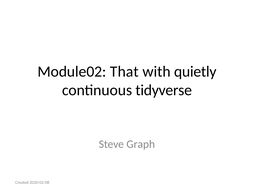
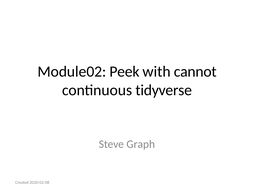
That: That -> Peek
quietly: quietly -> cannot
